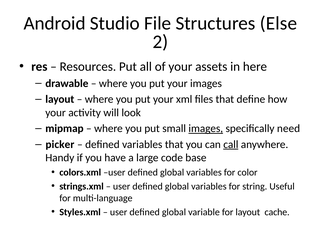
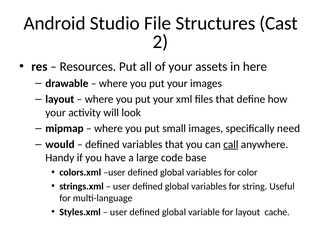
Else: Else -> Cast
images at (206, 128) underline: present -> none
picker: picker -> would
